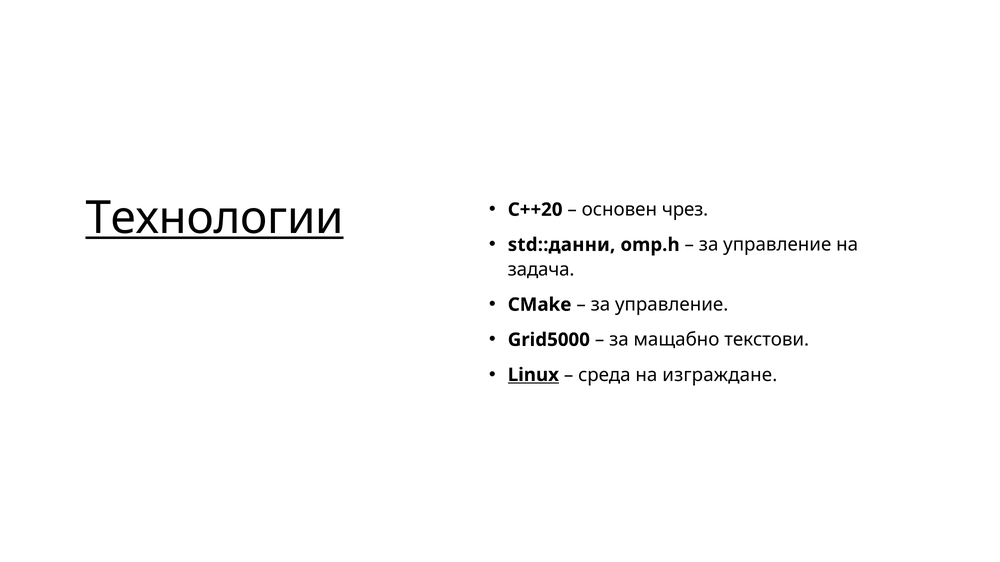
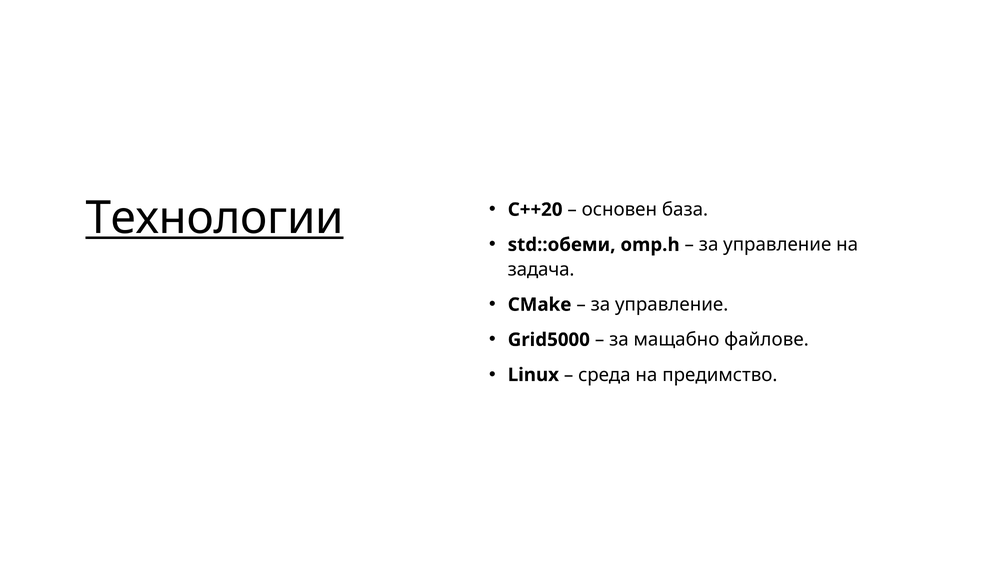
чрез: чрез -> база
std::данни: std::данни -> std::обеми
текстови: текстови -> файлове
Linux underline: present -> none
изграждане: изграждане -> предимство
